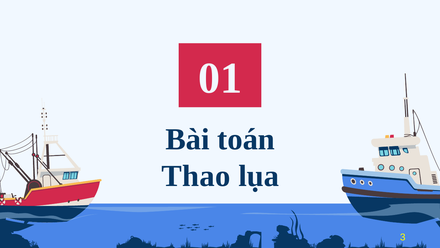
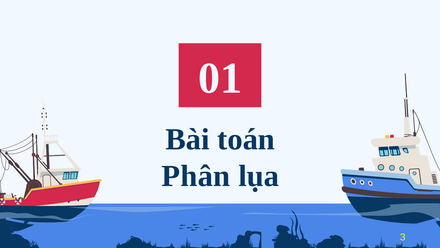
Thao: Thao -> Phân
